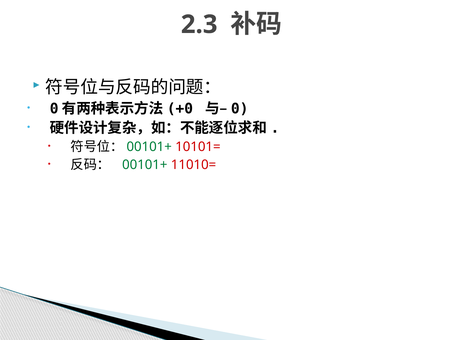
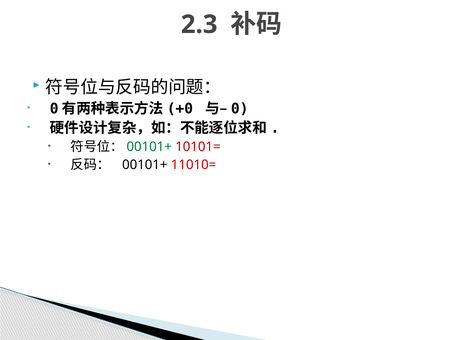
00101+ at (145, 165) colour: green -> black
